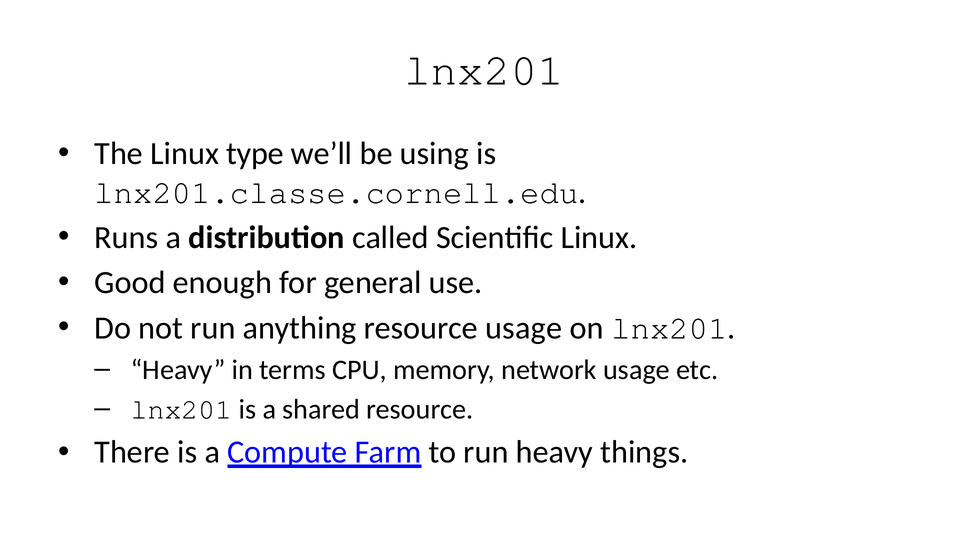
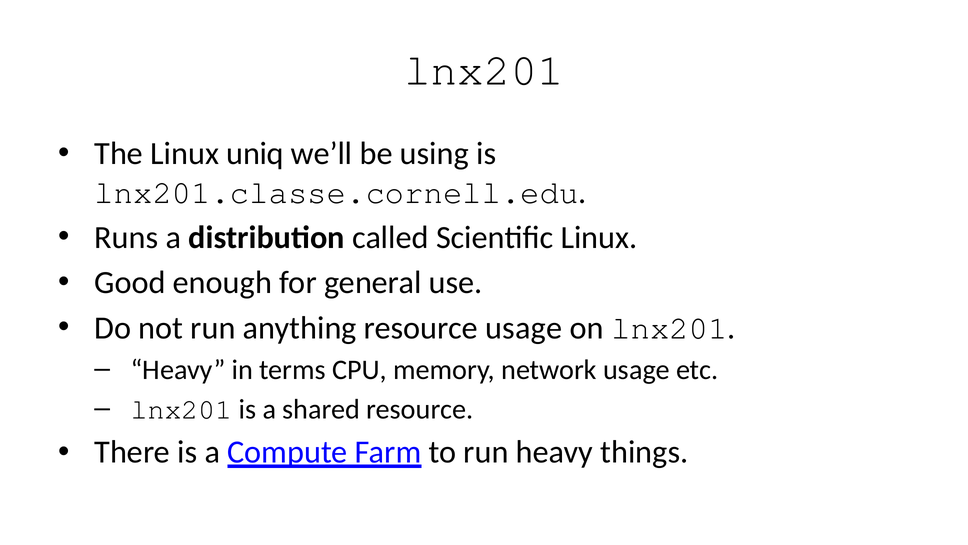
type: type -> uniq
